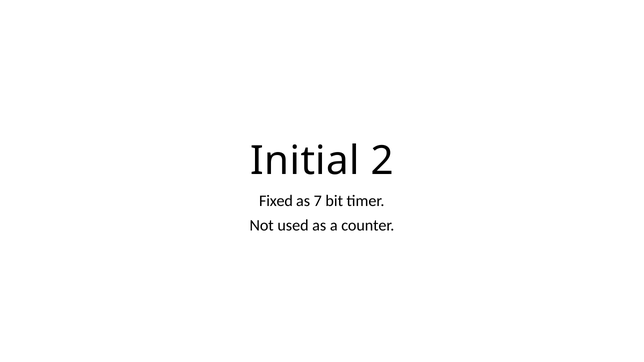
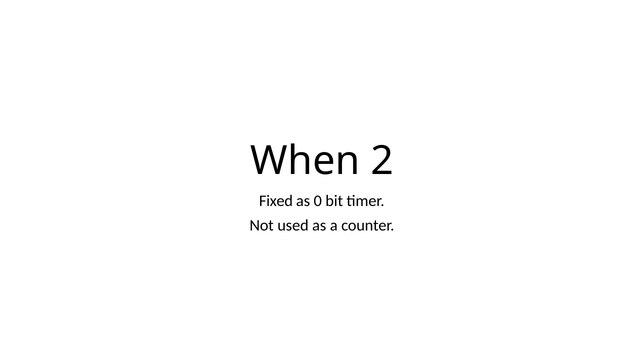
Initial: Initial -> When
7: 7 -> 0
